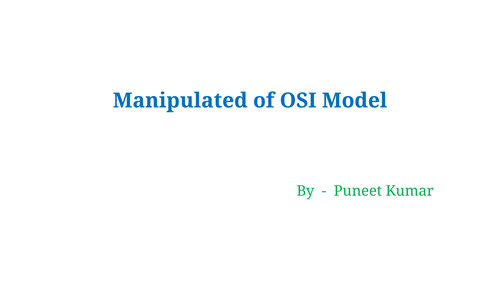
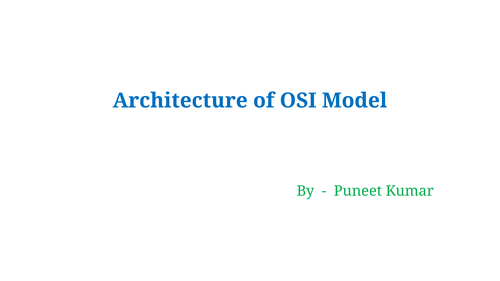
Manipulated: Manipulated -> Architecture
